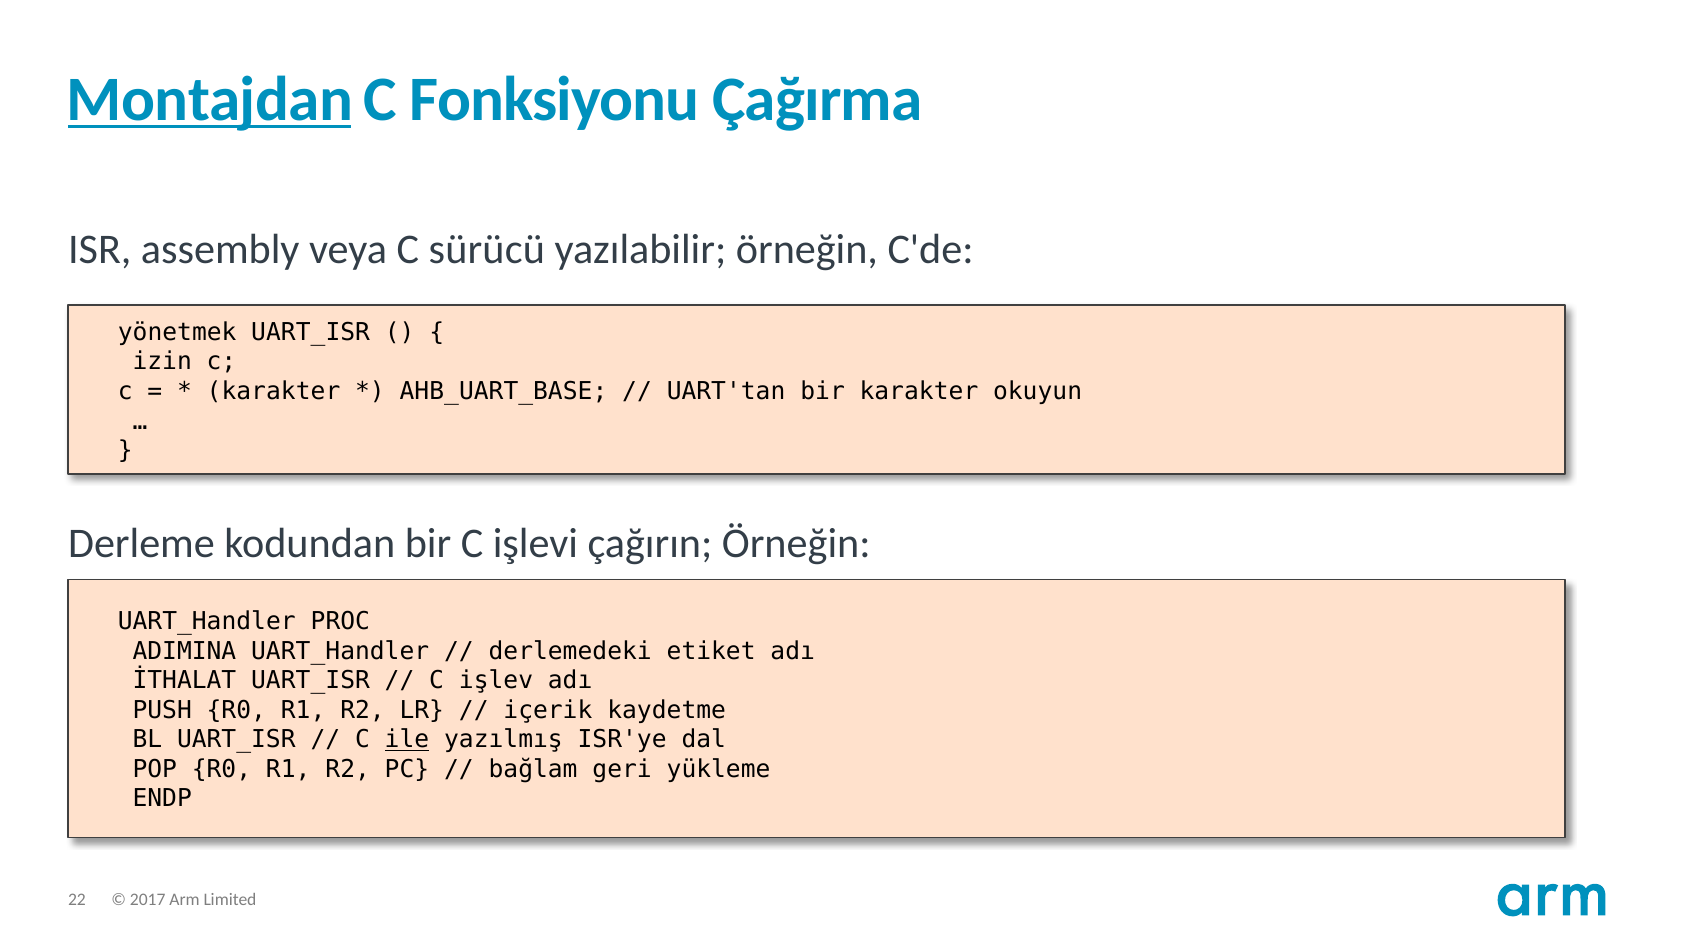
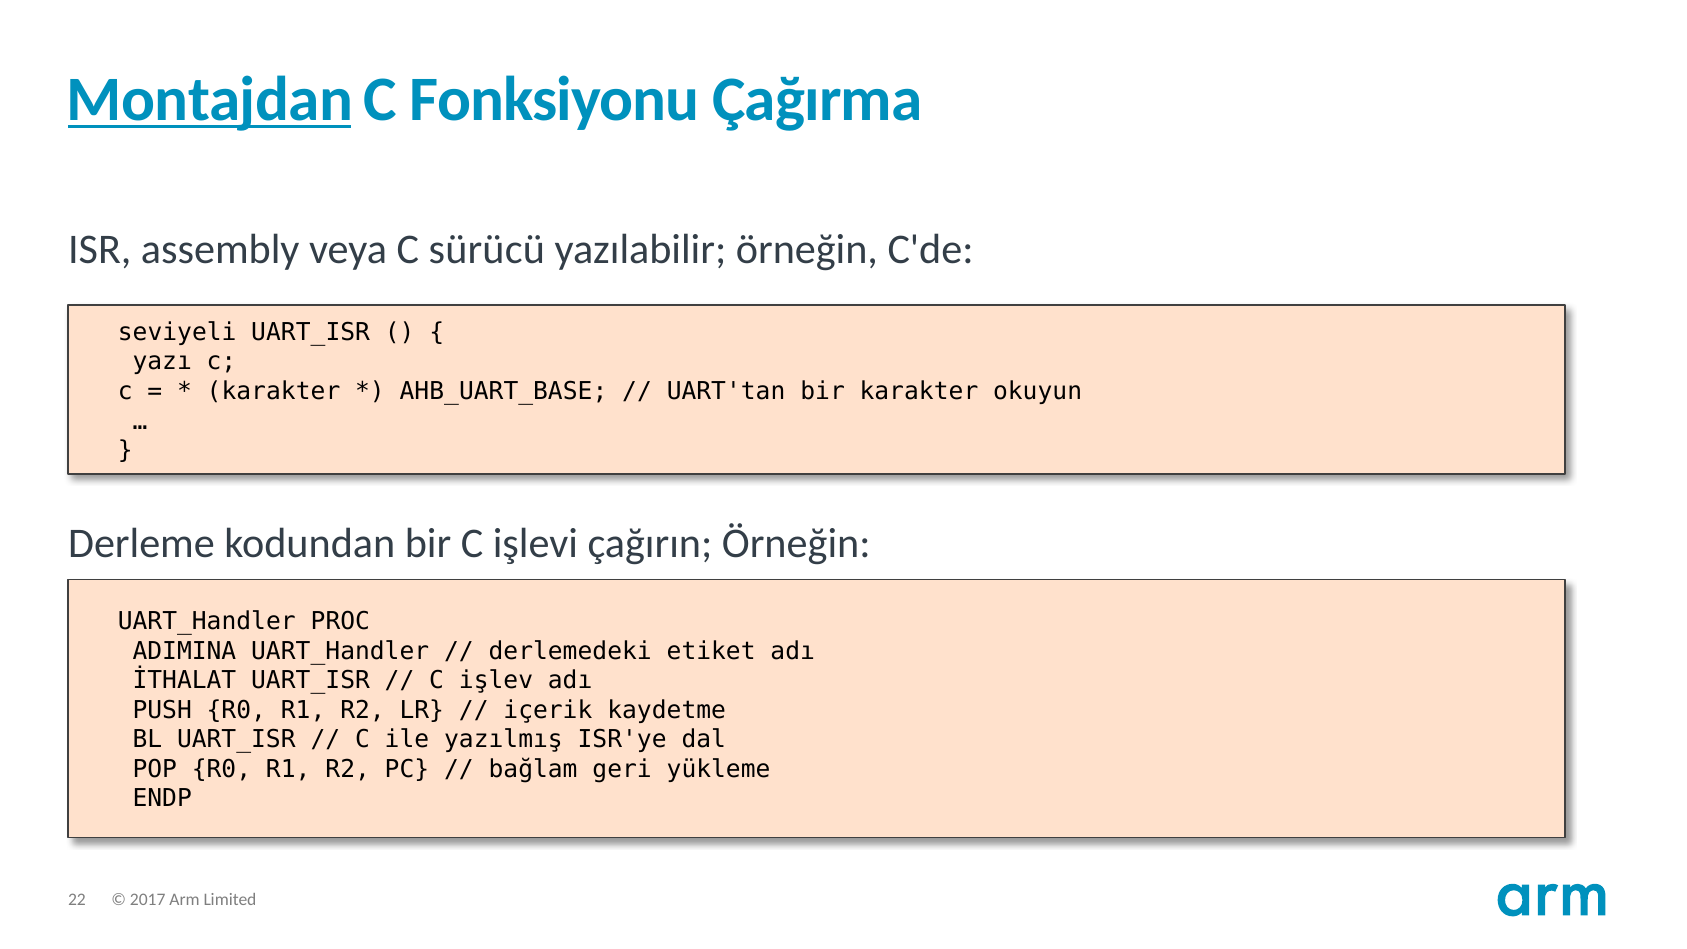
yönetmek: yönetmek -> seviyeli
izin: izin -> yazı
ile underline: present -> none
